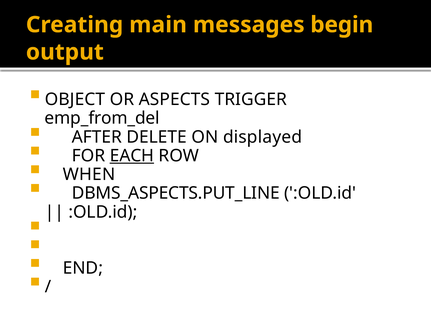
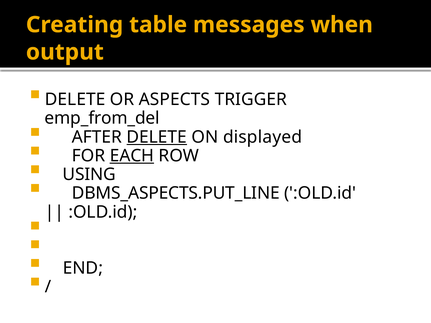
main: main -> table
begin: begin -> when
OBJECT at (75, 100): OBJECT -> DELETE
DELETE at (157, 137) underline: none -> present
WHEN: WHEN -> USING
